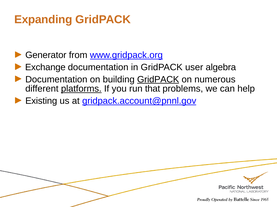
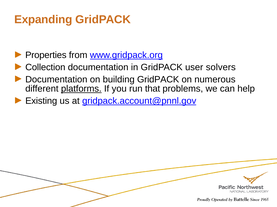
Generator: Generator -> Properties
Exchange: Exchange -> Collection
algebra: algebra -> solvers
GridPACK at (158, 80) underline: present -> none
